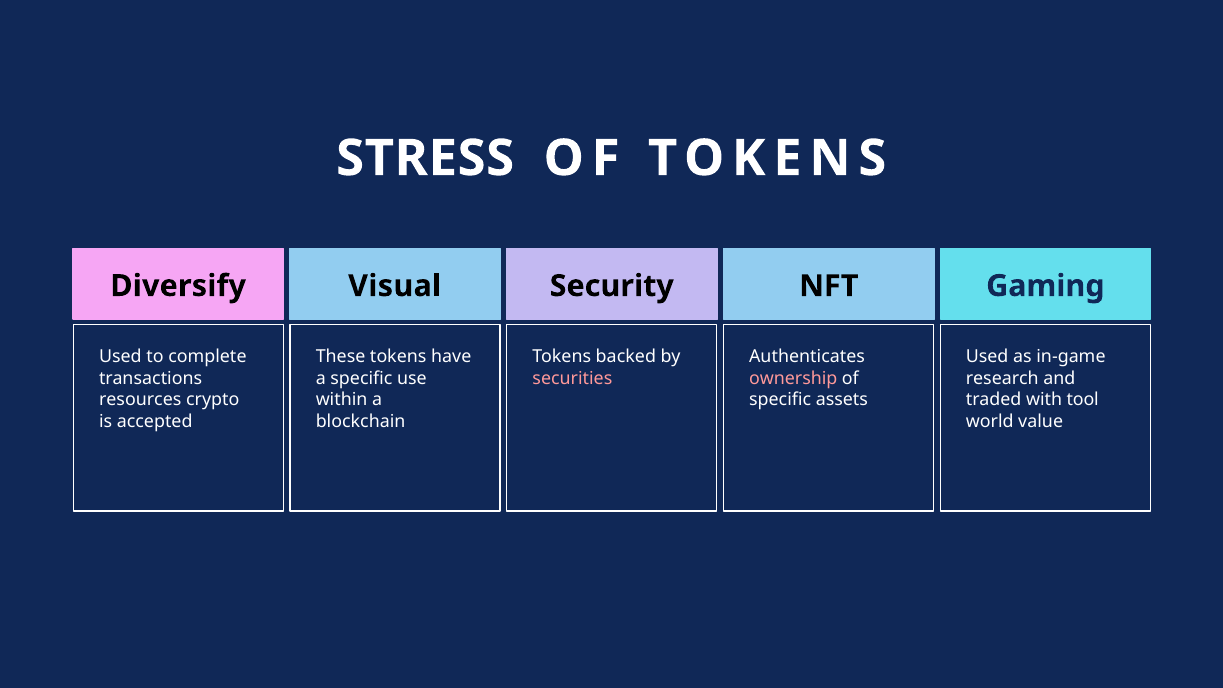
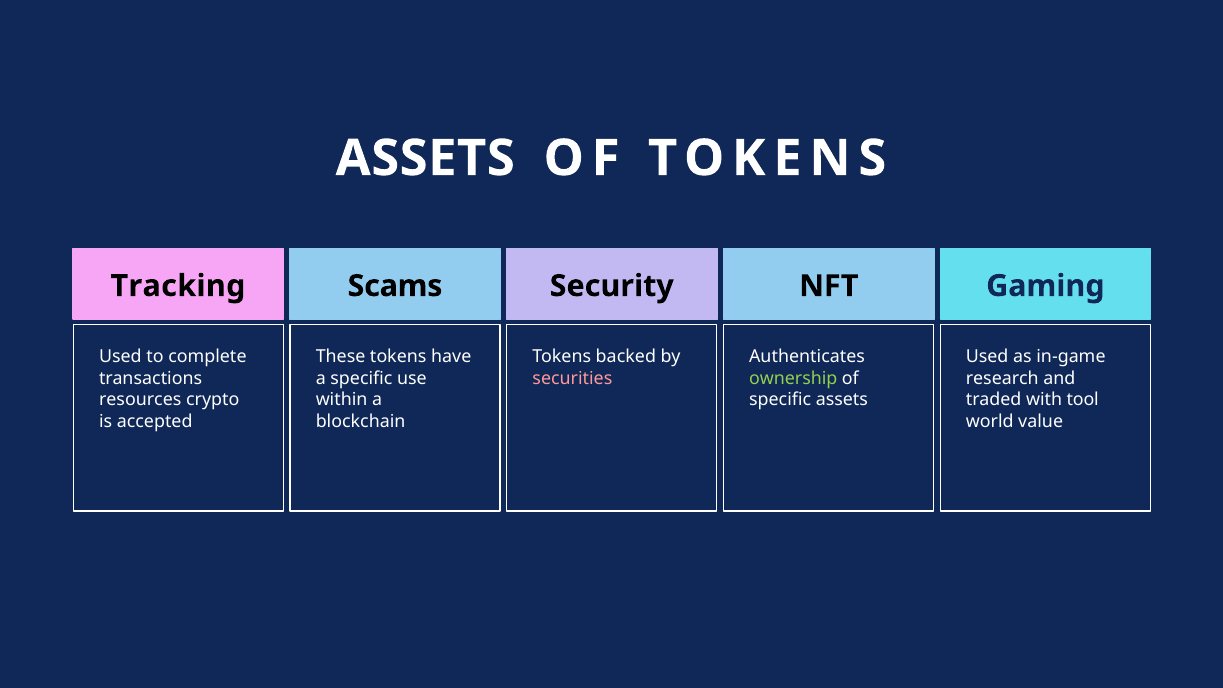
STRESS at (425, 158): STRESS -> ASSETS
Diversify: Diversify -> Tracking
Visual: Visual -> Scams
ownership colour: pink -> light green
